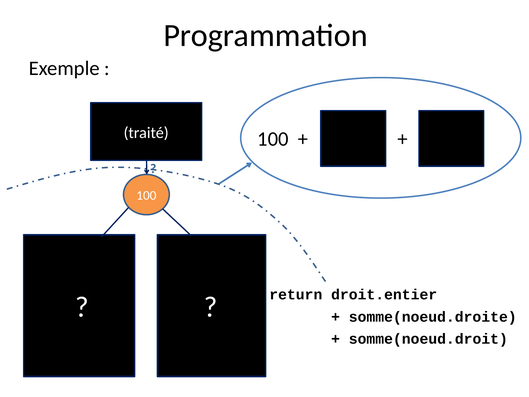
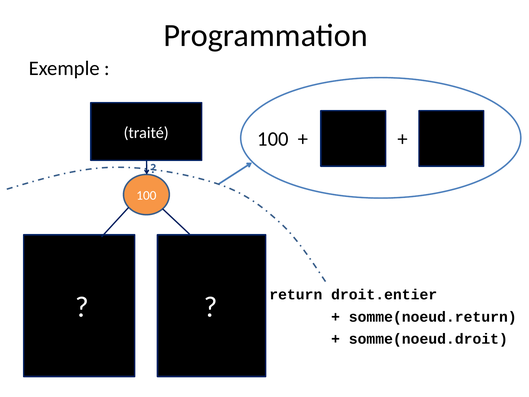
somme(noeud.droite: somme(noeud.droite -> somme(noeud.return
